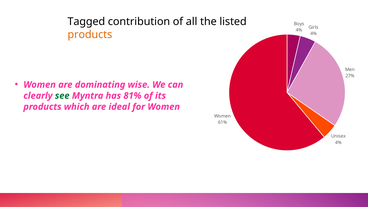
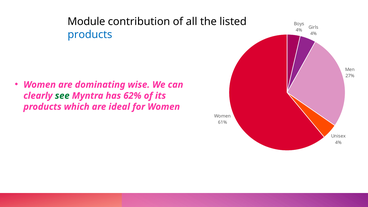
Tagged: Tagged -> Module
products at (90, 35) colour: orange -> blue
81%: 81% -> 62%
